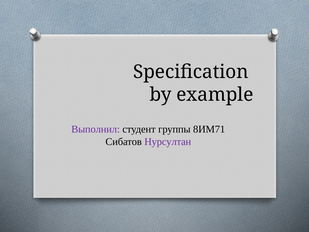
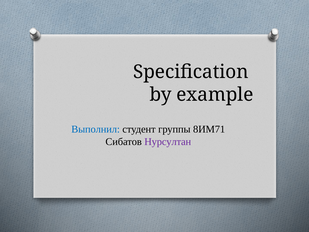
Выполнил colour: purple -> blue
